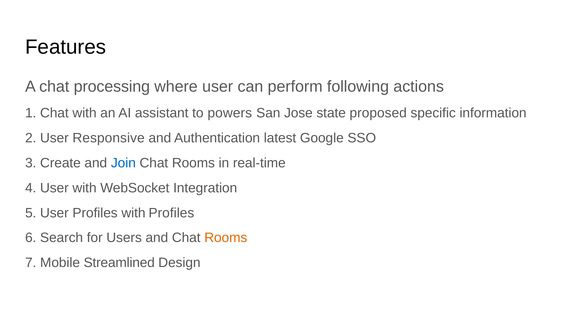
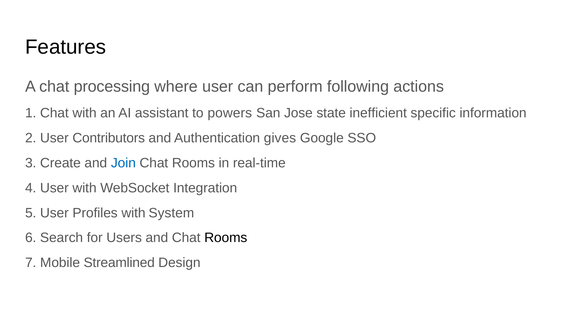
proposed: proposed -> inefficient
Responsive: Responsive -> Contributors
latest: latest -> gives
with Profiles: Profiles -> System
Rooms at (226, 238) colour: orange -> black
